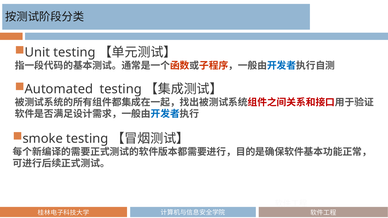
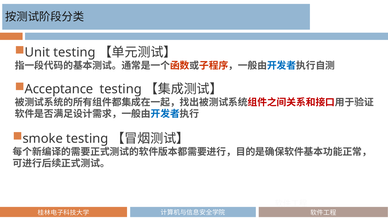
Automated: Automated -> Acceptance
